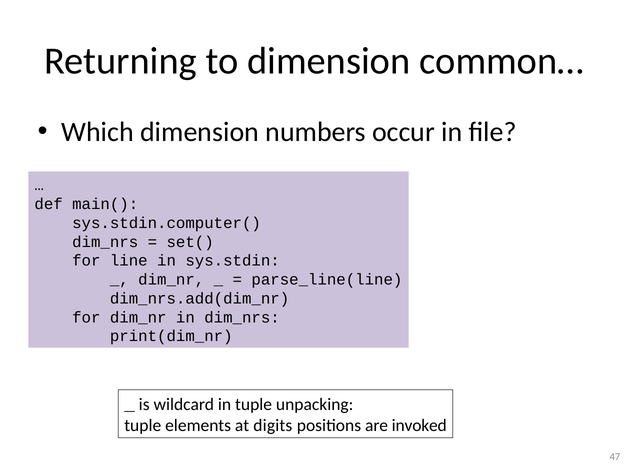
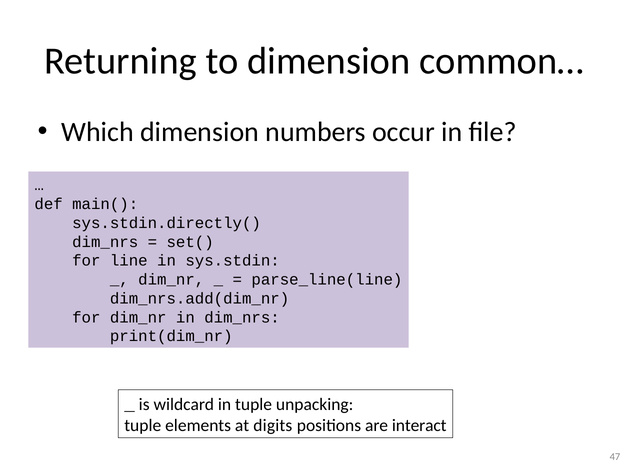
sys.stdin.computer(: sys.stdin.computer( -> sys.stdin.directly(
invoked: invoked -> interact
